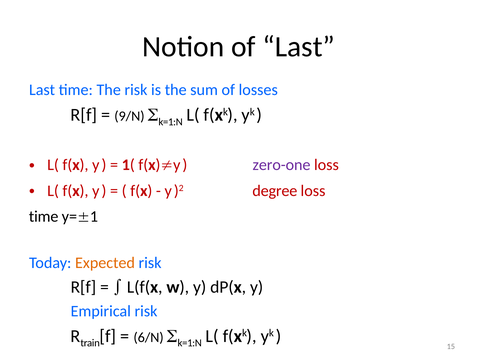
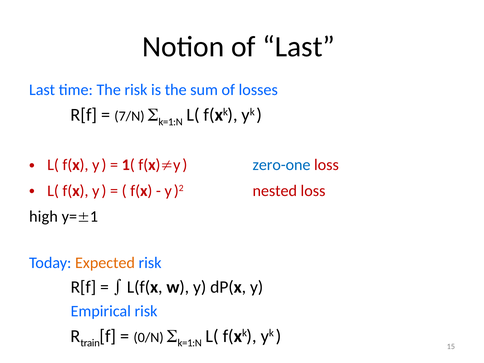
9/N: 9/N -> 7/N
zero-one colour: purple -> blue
degree: degree -> nested
time at (44, 217): time -> high
6/N: 6/N -> 0/N
